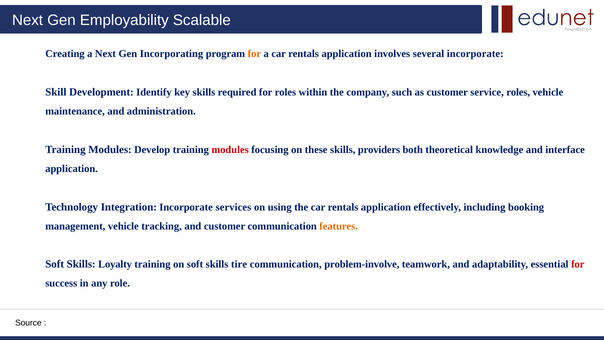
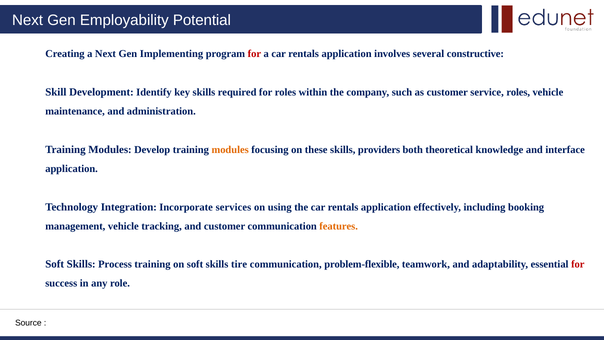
Scalable: Scalable -> Potential
Incorporating: Incorporating -> Implementing
for at (254, 54) colour: orange -> red
several incorporate: incorporate -> constructive
modules at (230, 150) colour: red -> orange
Loyalty: Loyalty -> Process
problem-involve: problem-involve -> problem-flexible
